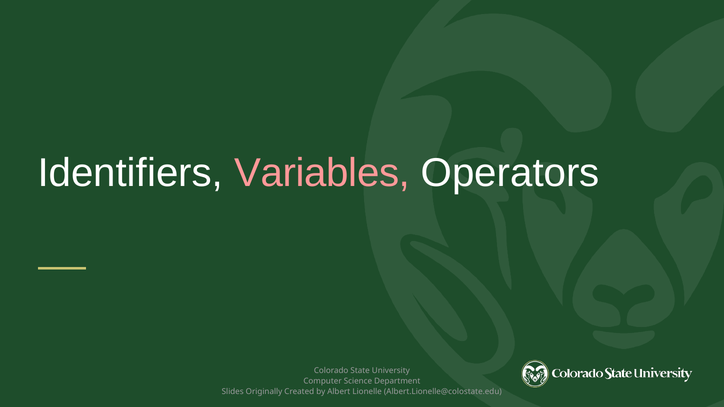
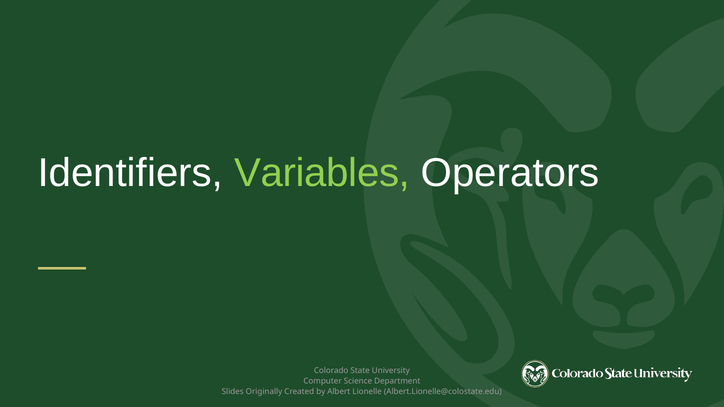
Variables colour: pink -> light green
